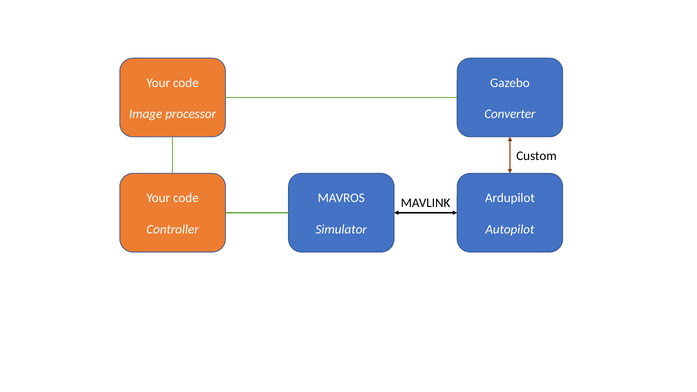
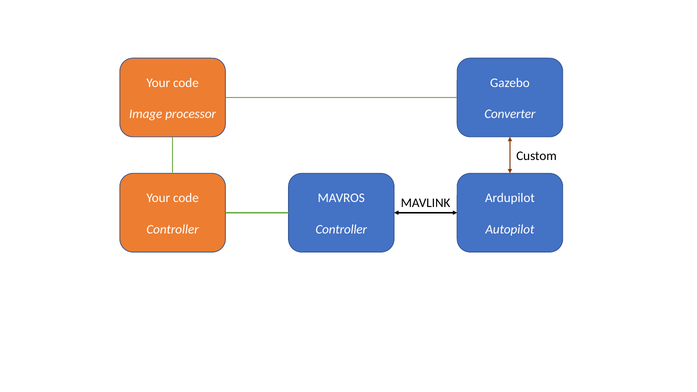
Simulator at (341, 229): Simulator -> Controller
